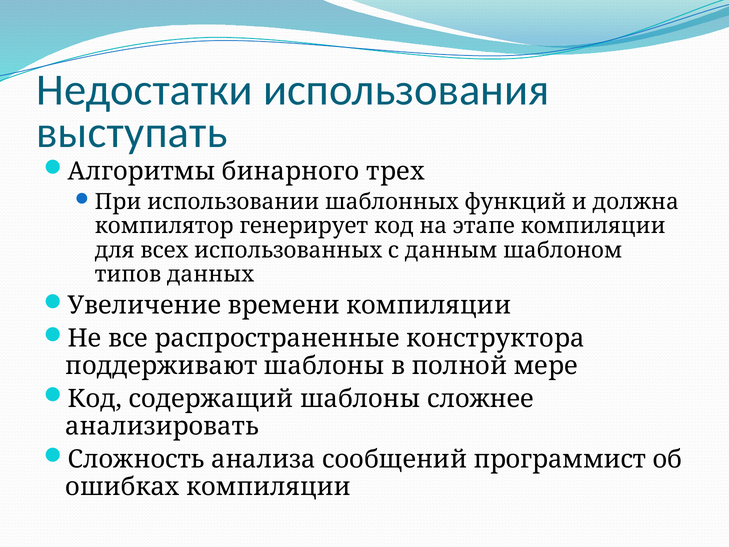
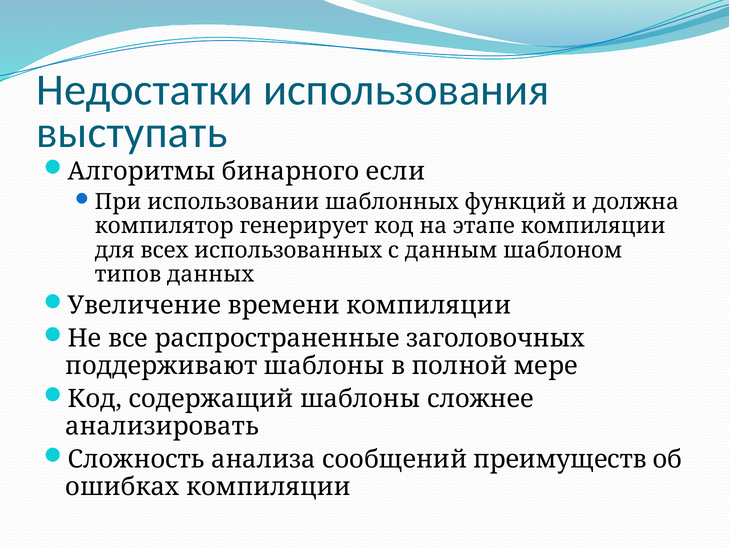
трех: трех -> если
конструктора: конструктора -> заголовочных
программист: программист -> преимуществ
